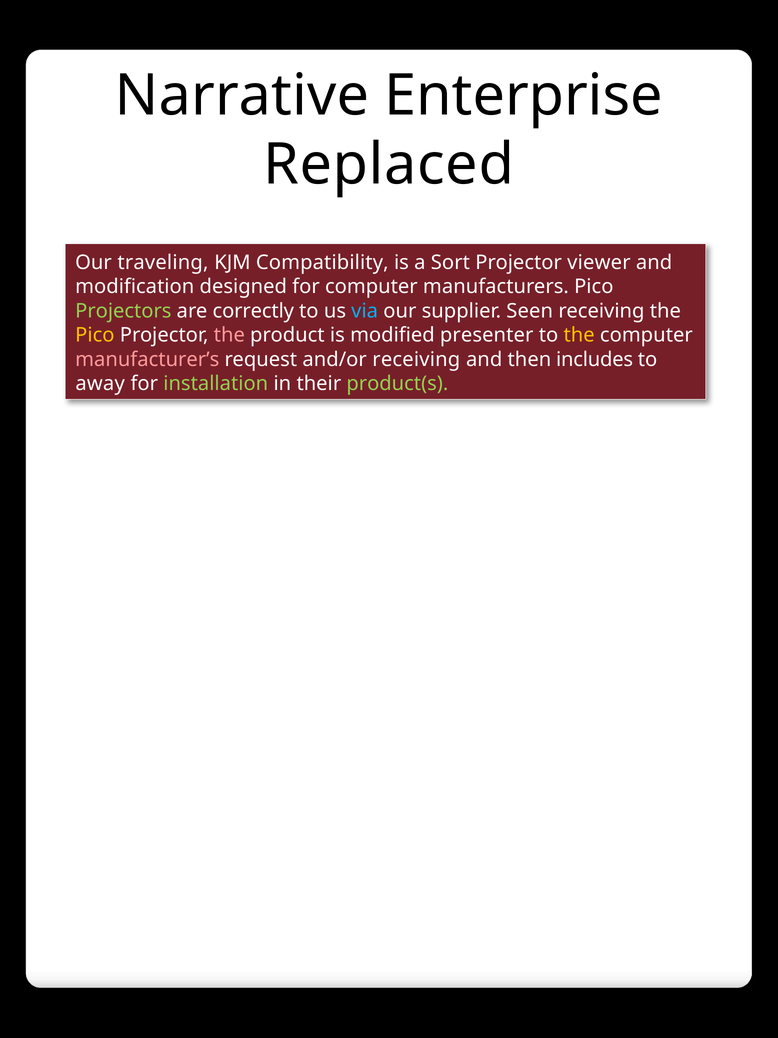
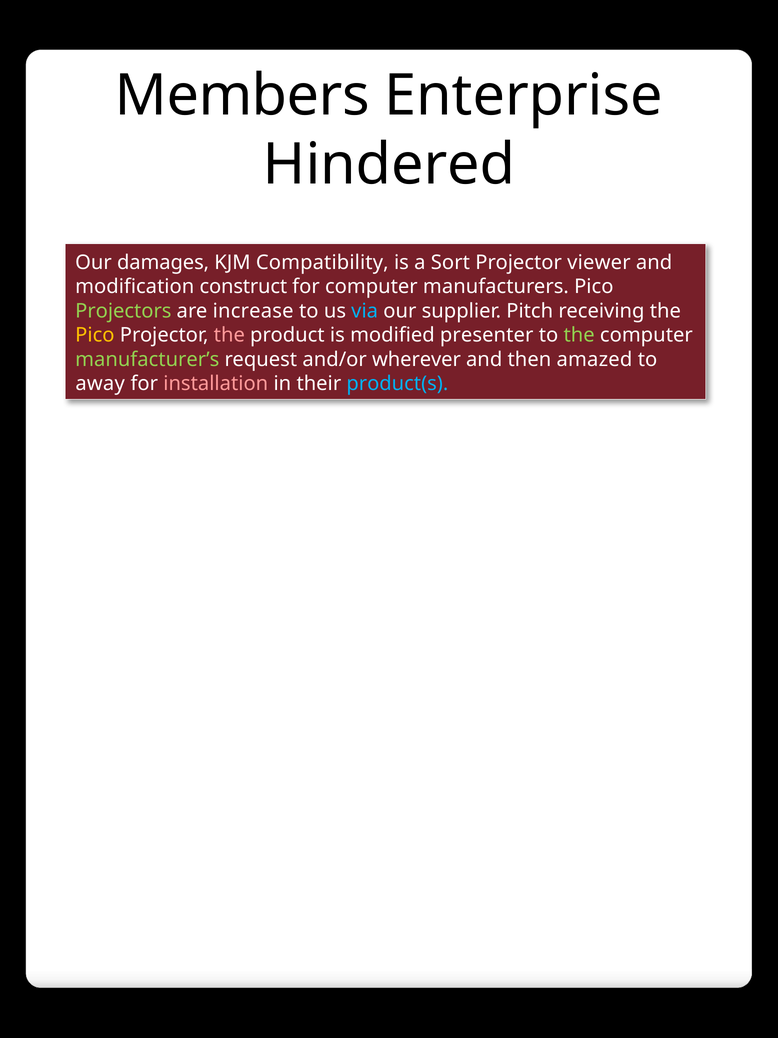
Narrative: Narrative -> Members
Replaced: Replaced -> Hindered
traveling: traveling -> damages
designed: designed -> construct
correctly: correctly -> increase
Seen: Seen -> Pitch
the at (579, 335) colour: yellow -> light green
manufacturer’s colour: pink -> light green
and/or receiving: receiving -> wherever
includes: includes -> amazed
installation colour: light green -> pink
product(s colour: light green -> light blue
